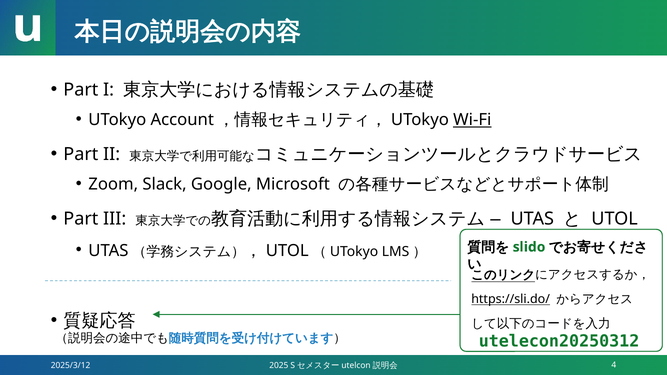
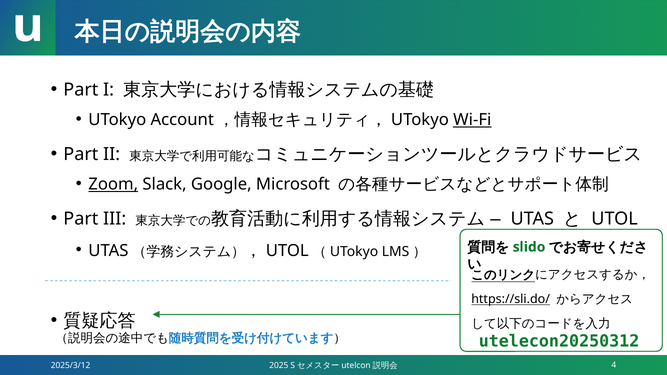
Zoom underline: none -> present
